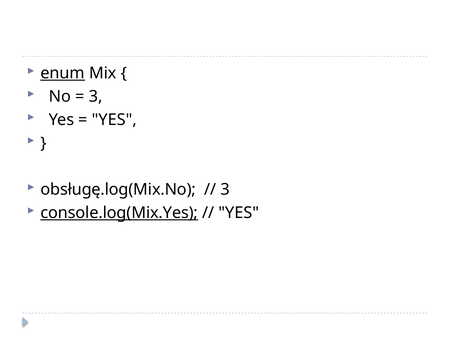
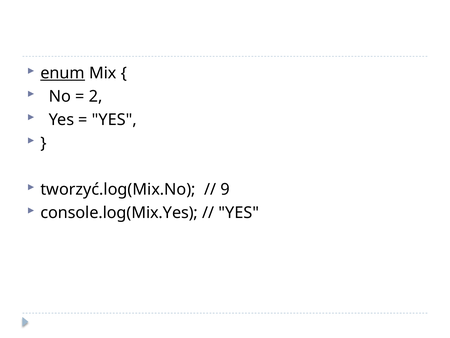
3 at (96, 96): 3 -> 2
obsługę.log(Mix.No: obsługę.log(Mix.No -> tworzyć.log(Mix.No
3 at (225, 189): 3 -> 9
console.log(Mix.Yes underline: present -> none
